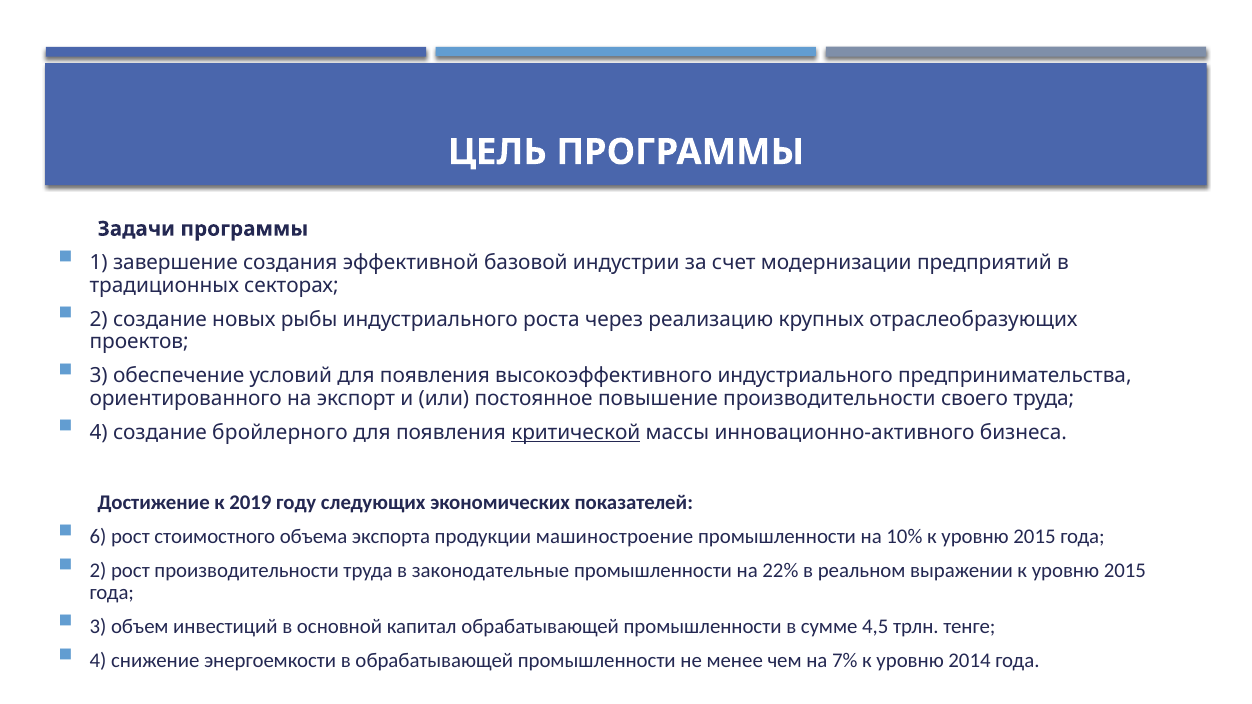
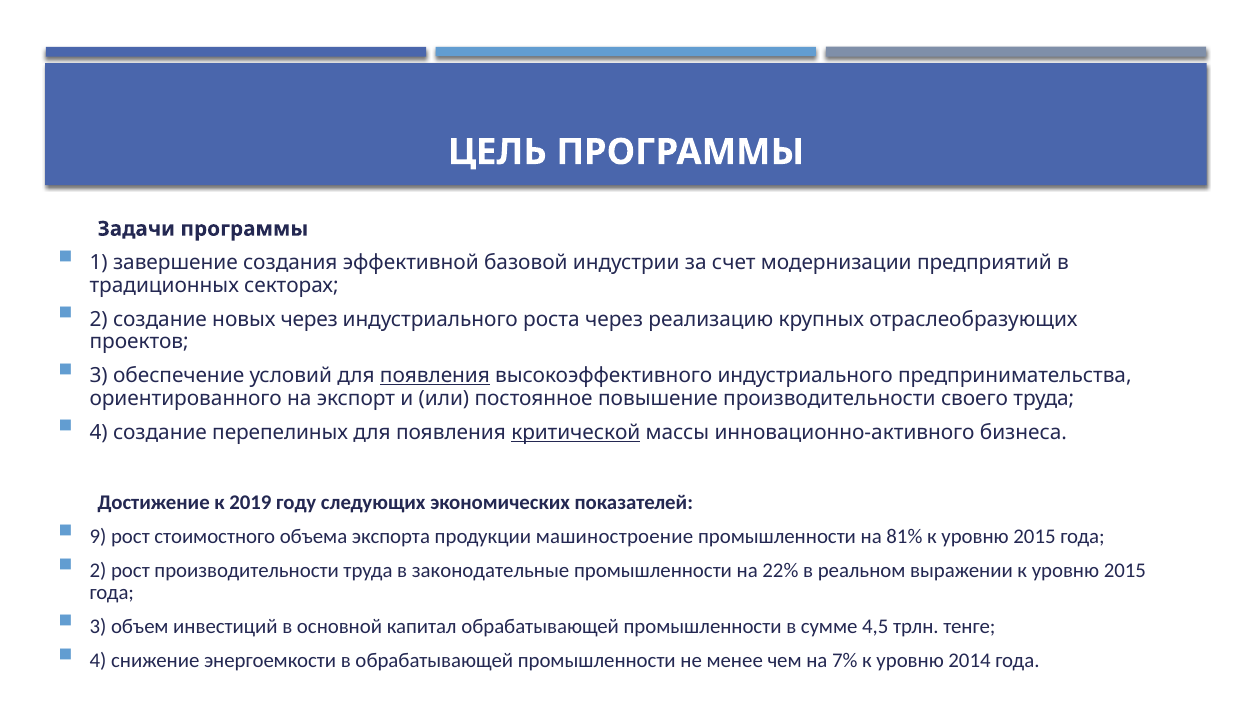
новых рыбы: рыбы -> через
появления at (435, 376) underline: none -> present
бройлерного: бройлерного -> перепелиных
6: 6 -> 9
10%: 10% -> 81%
